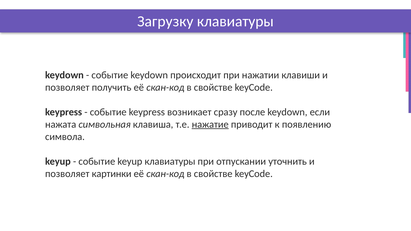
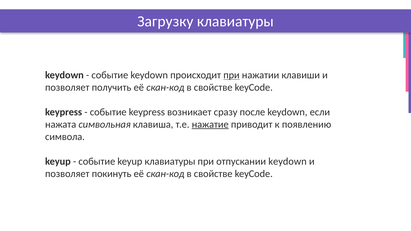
при at (231, 75) underline: none -> present
отпускании уточнить: уточнить -> keydown
картинки: картинки -> покинуть
